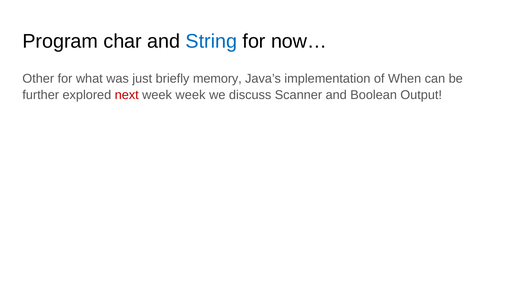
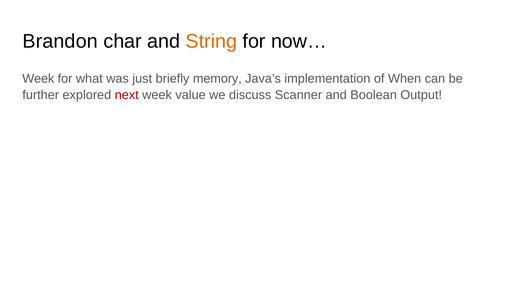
Program: Program -> Brandon
String colour: blue -> orange
Other at (38, 79): Other -> Week
week week: week -> value
